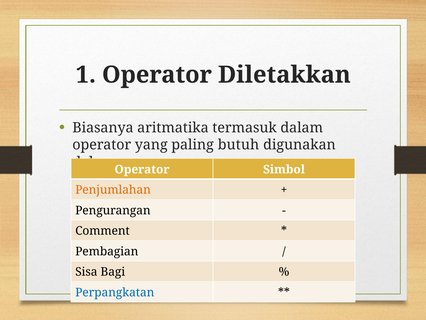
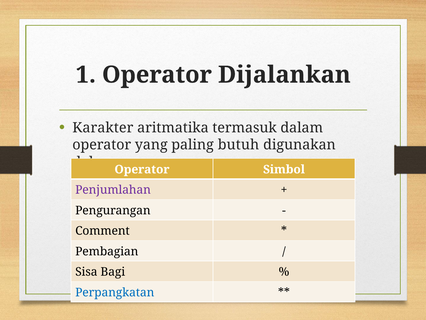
Diletakkan: Diletakkan -> Dijalankan
Biasanya: Biasanya -> Karakter
Penjumlahan colour: orange -> purple
